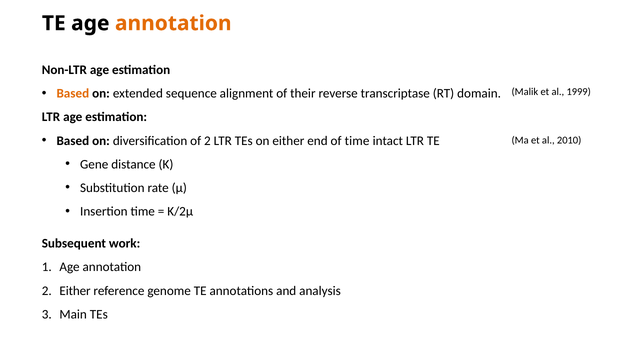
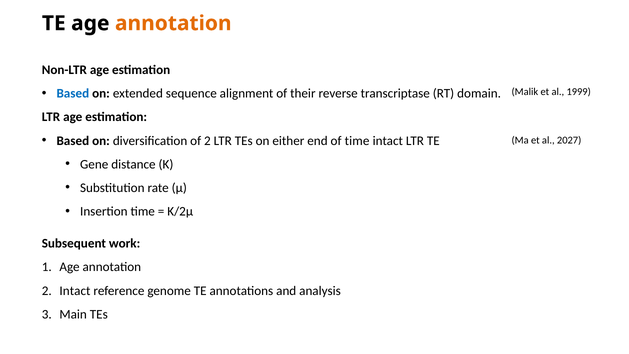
Based at (73, 93) colour: orange -> blue
2010: 2010 -> 2027
2 Either: Either -> Intact
